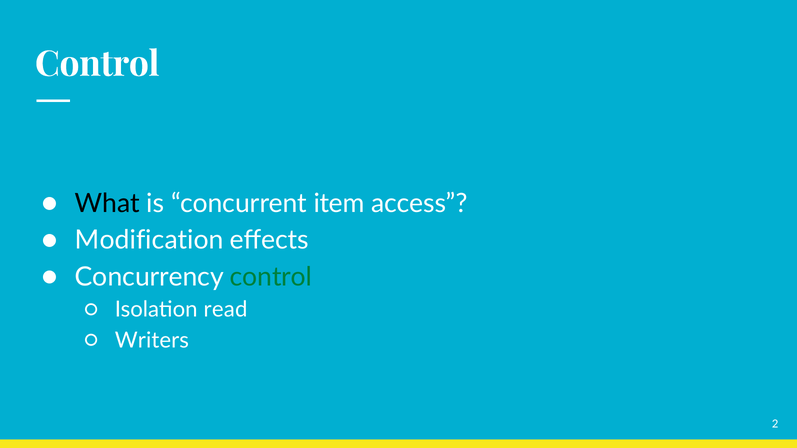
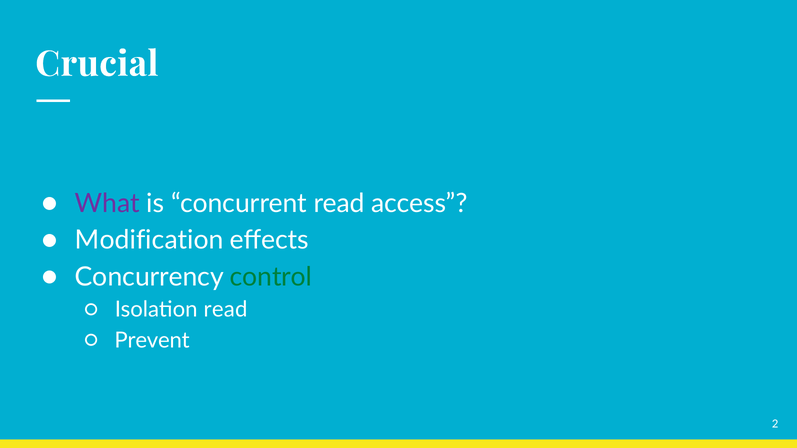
Control at (97, 64): Control -> Crucial
What colour: black -> purple
concurrent item: item -> read
Writers: Writers -> Prevent
